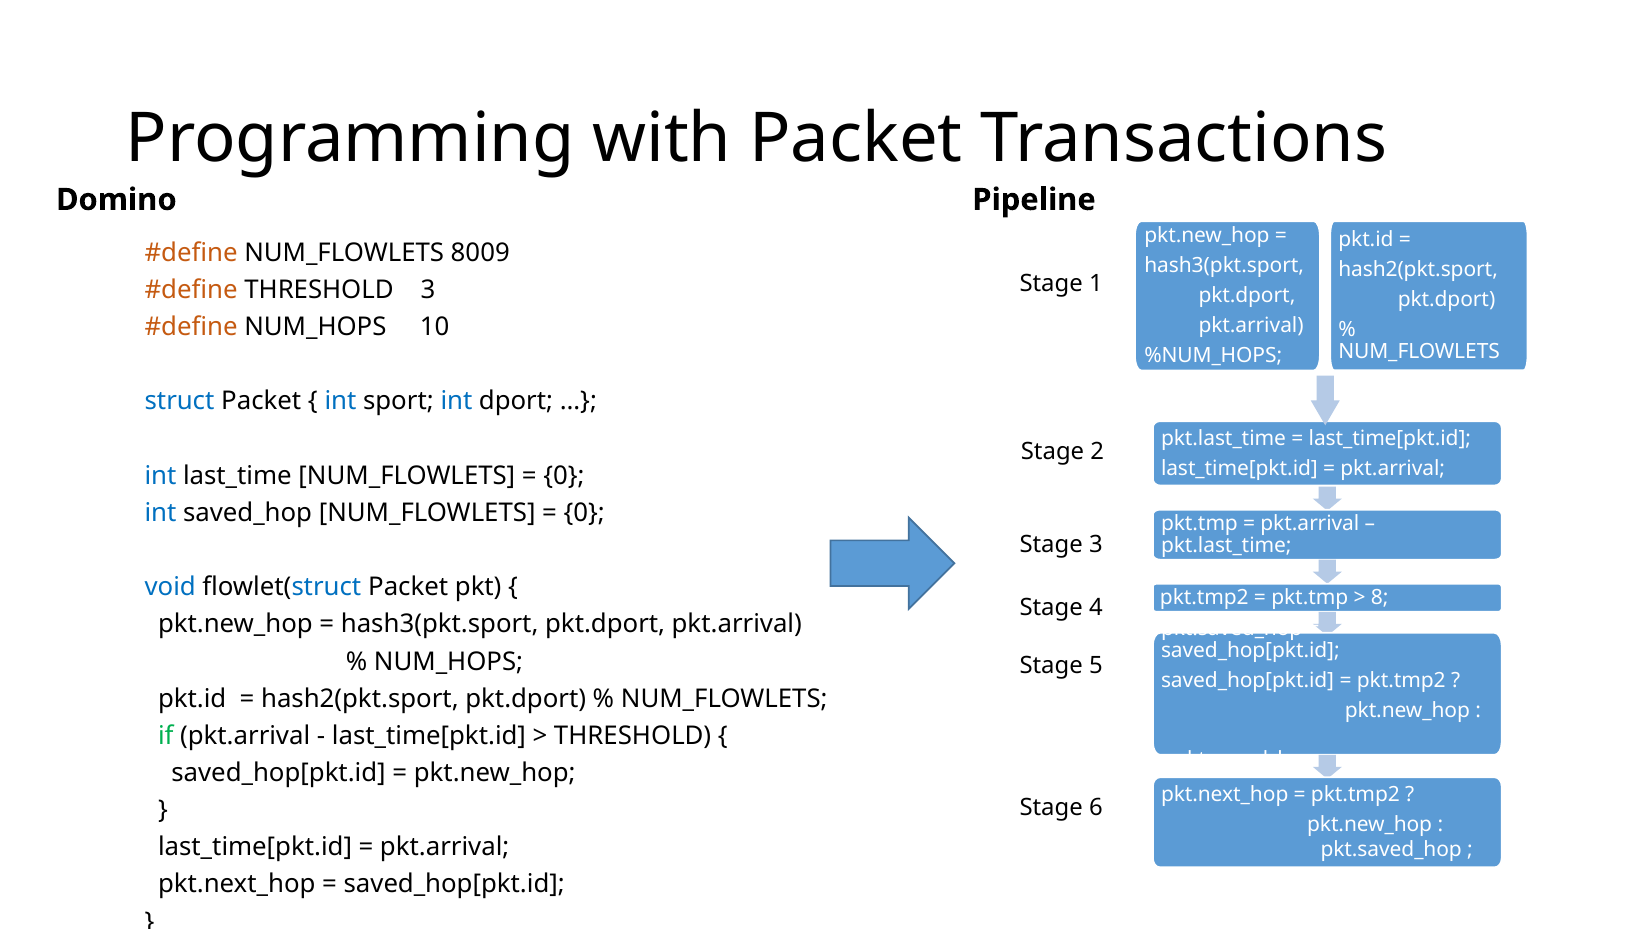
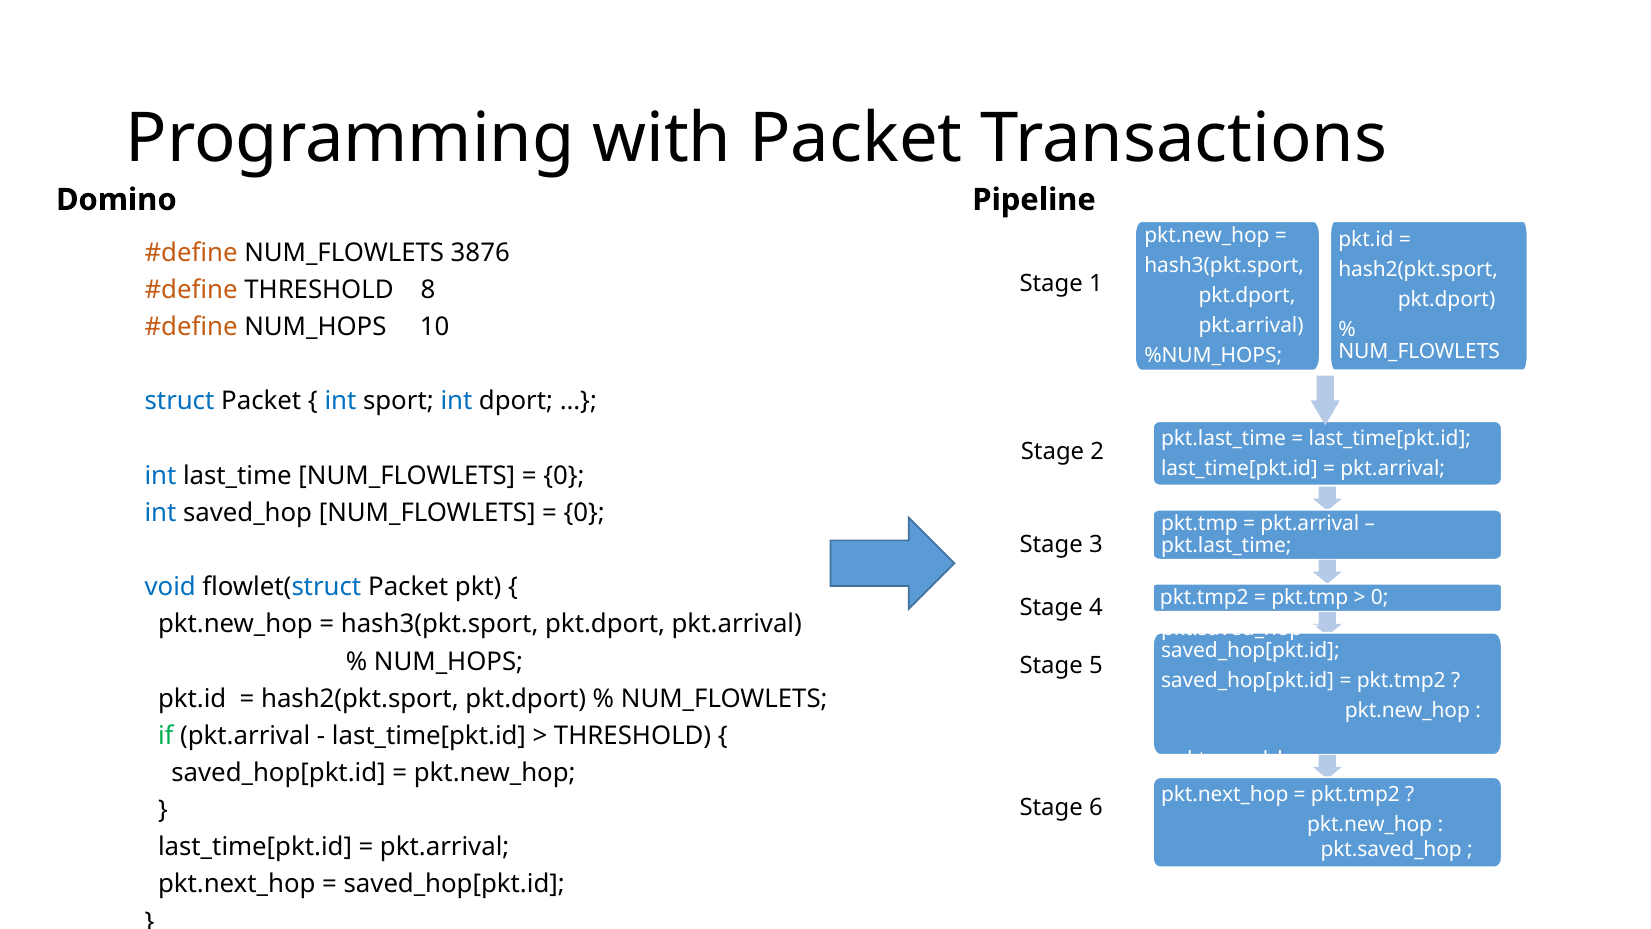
8009: 8009 -> 3876
THRESHOLD 3: 3 -> 8
8 at (1380, 597): 8 -> 0
